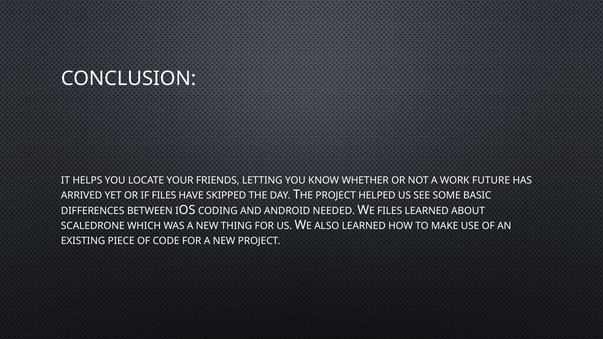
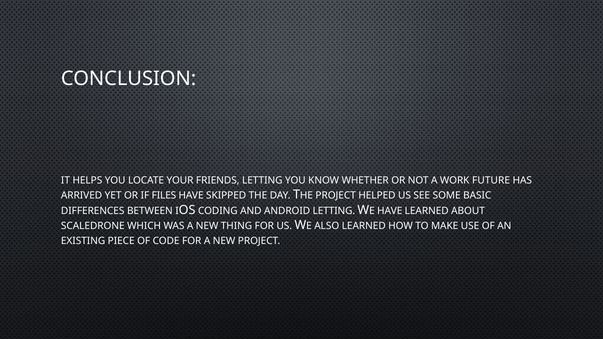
ANDROID NEEDED: NEEDED -> LETTING
FILES at (390, 211): FILES -> HAVE
